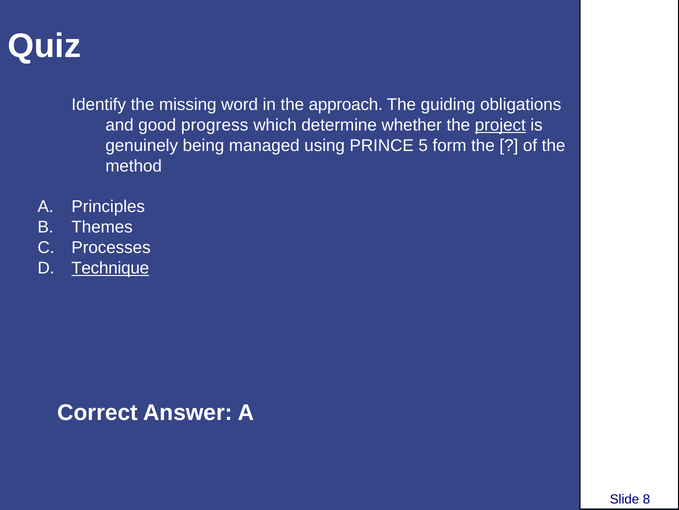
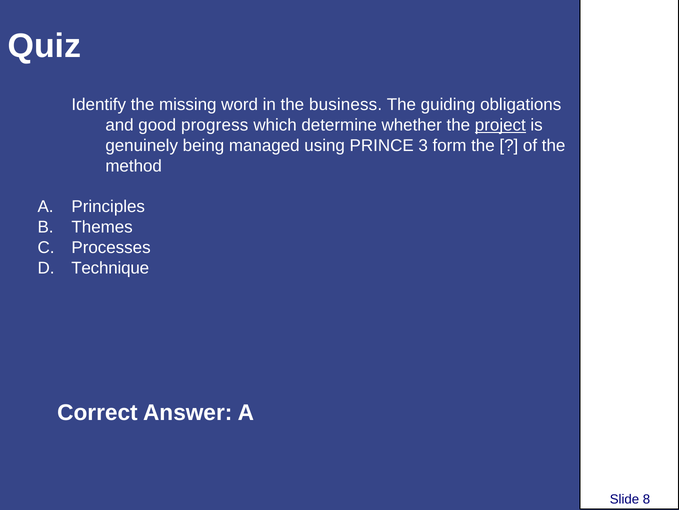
approach: approach -> business
5: 5 -> 3
Technique underline: present -> none
